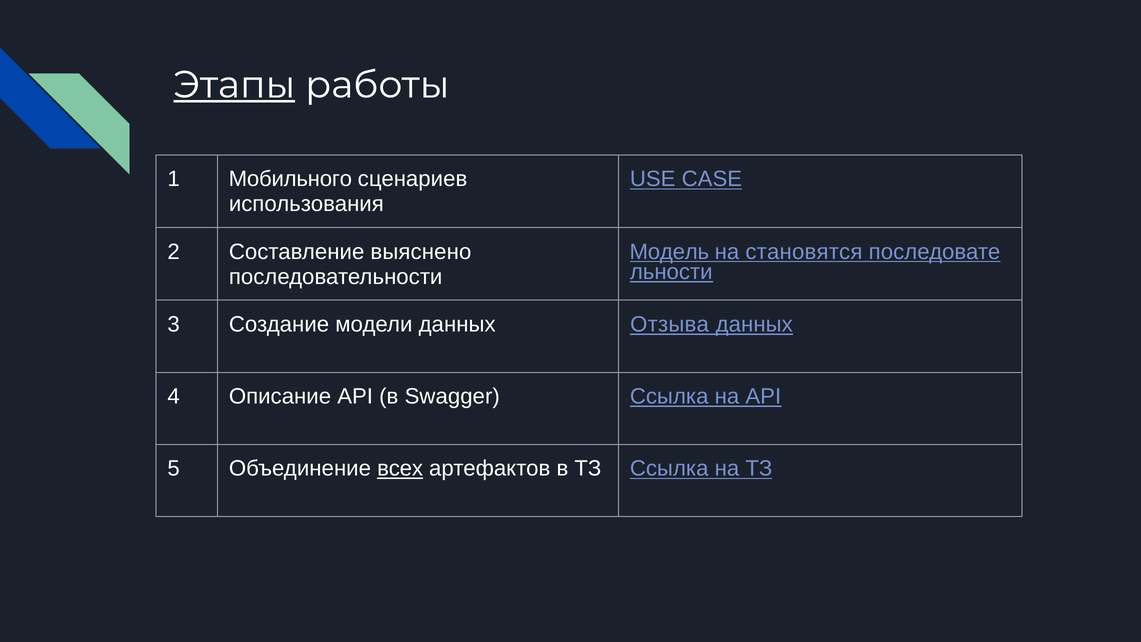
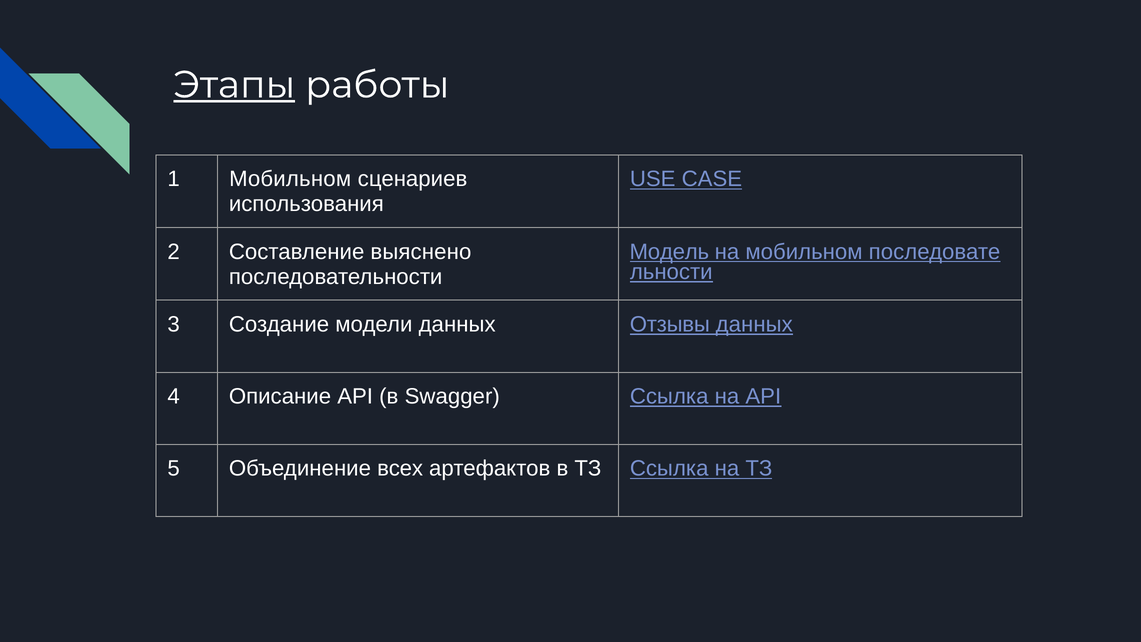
1 Мобильного: Мобильного -> Мобильном
на становятся: становятся -> мобильном
Отзыва: Отзыва -> Отзывы
всех underline: present -> none
